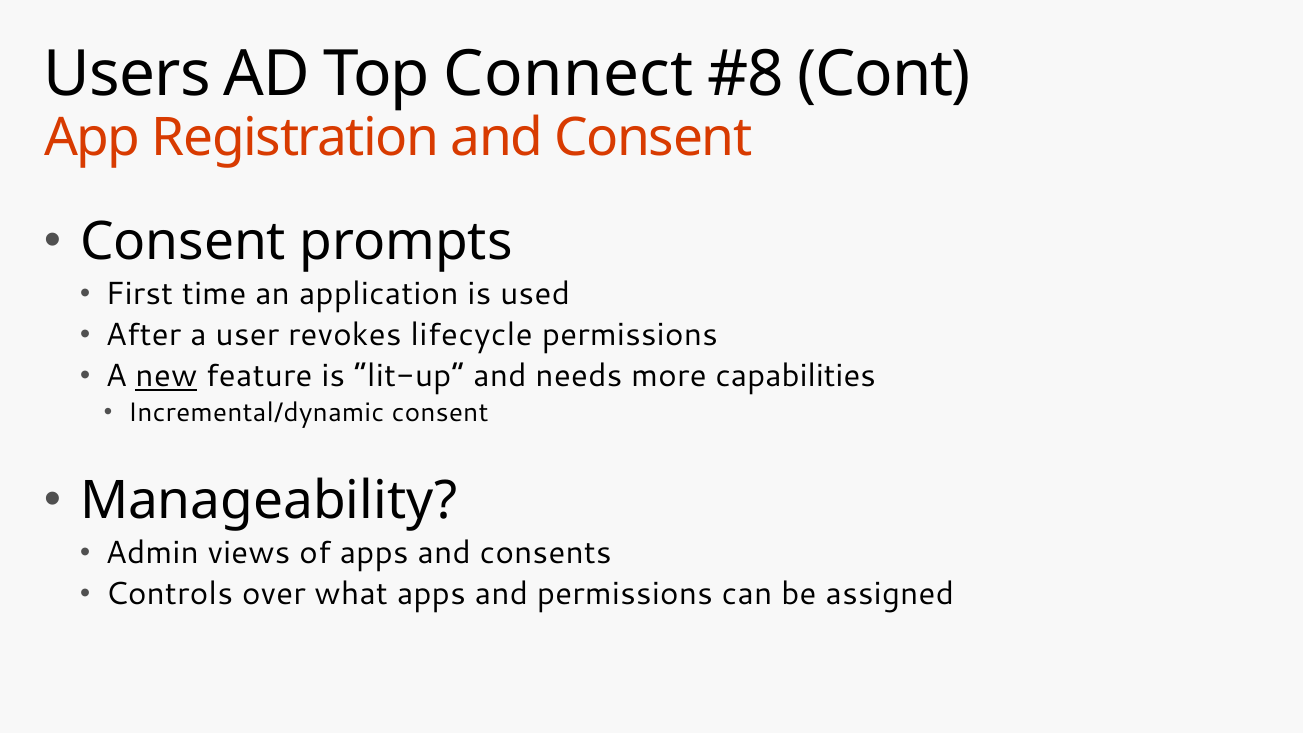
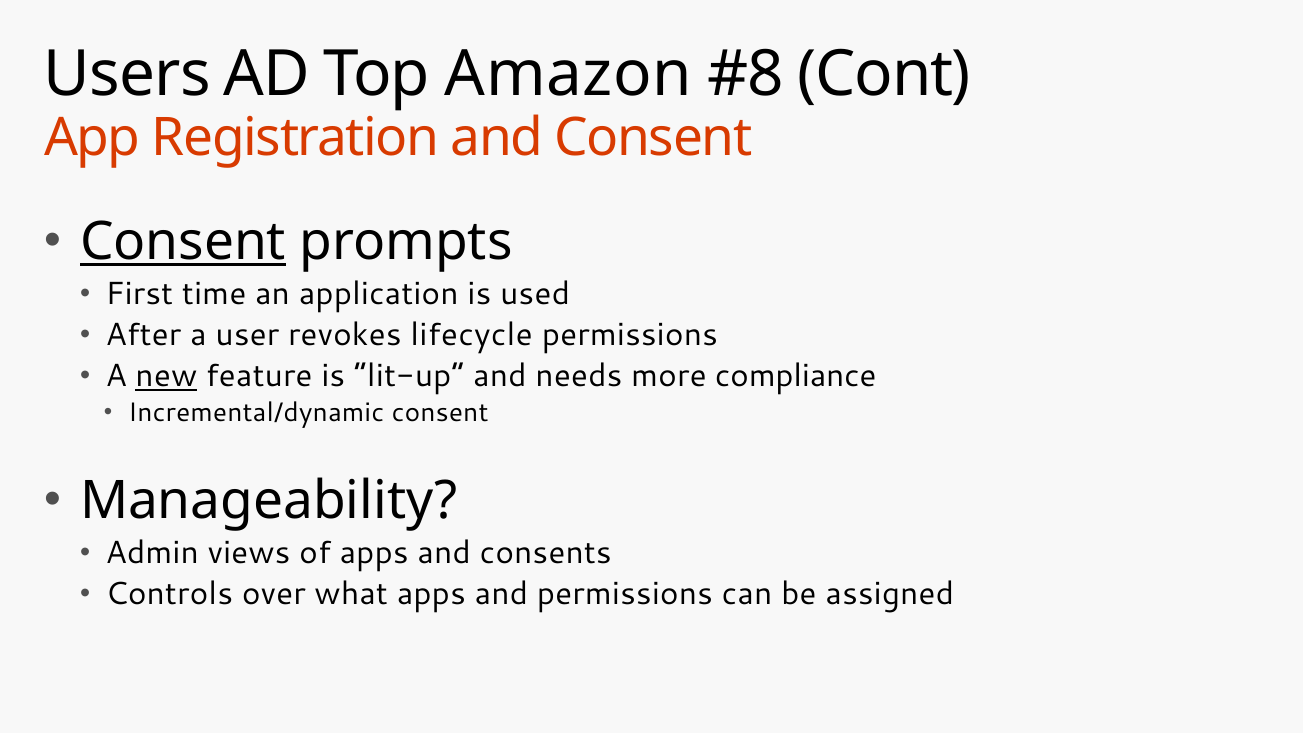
Connect: Connect -> Amazon
Consent at (183, 242) underline: none -> present
capabilities: capabilities -> compliance
